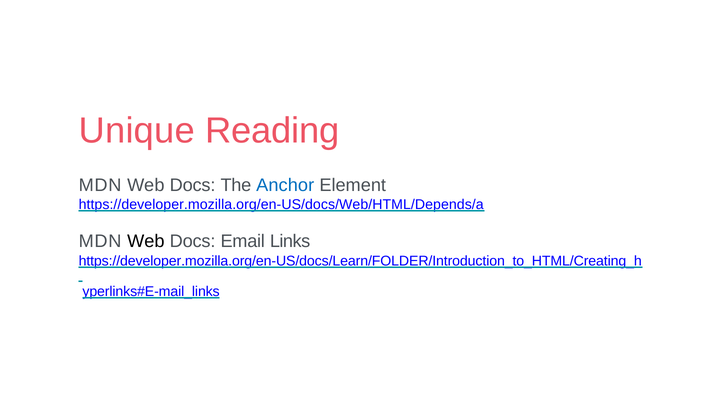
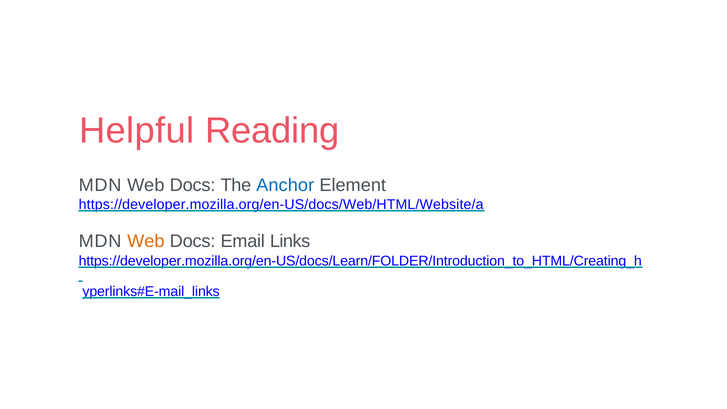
Unique: Unique -> Helpful
https://developer.mozilla.org/en-US/docs/Web/HTML/Depends/a: https://developer.mozilla.org/en-US/docs/Web/HTML/Depends/a -> https://developer.mozilla.org/en-US/docs/Web/HTML/Website/a
Web at (146, 241) colour: black -> orange
